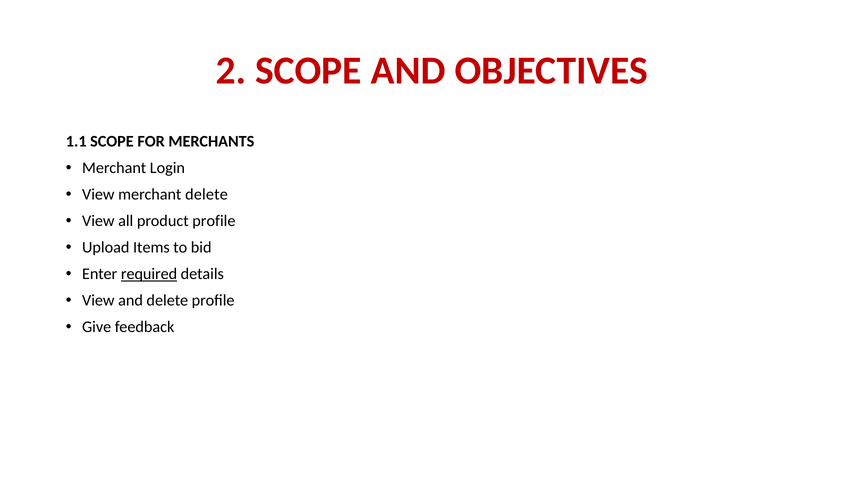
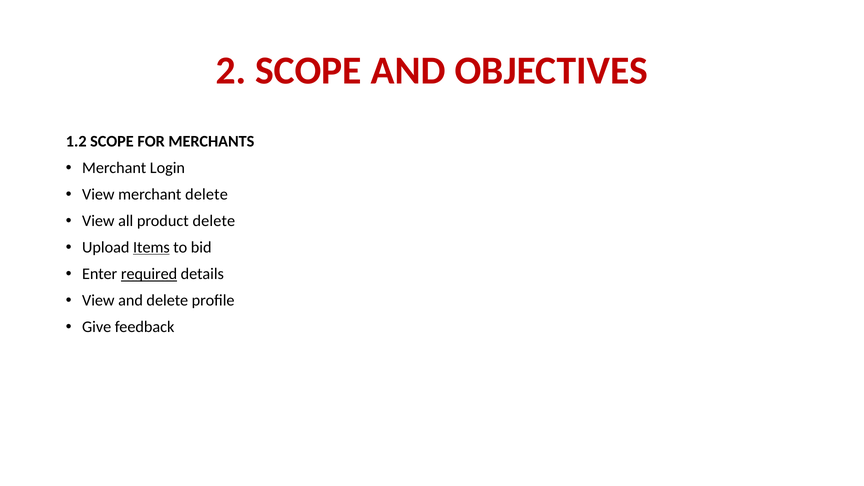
1.1: 1.1 -> 1.2
product profile: profile -> delete
Items underline: none -> present
